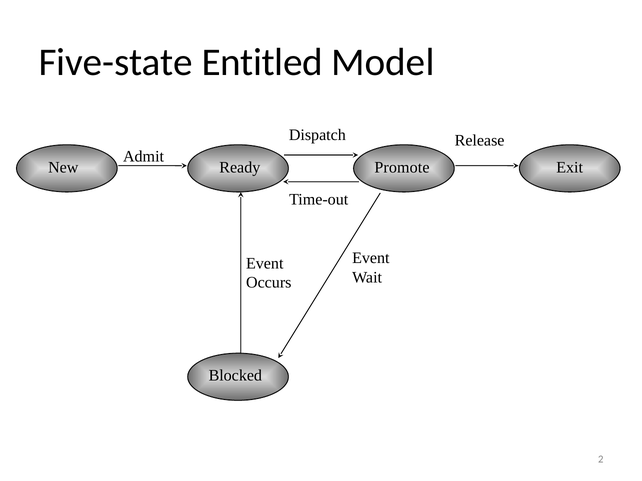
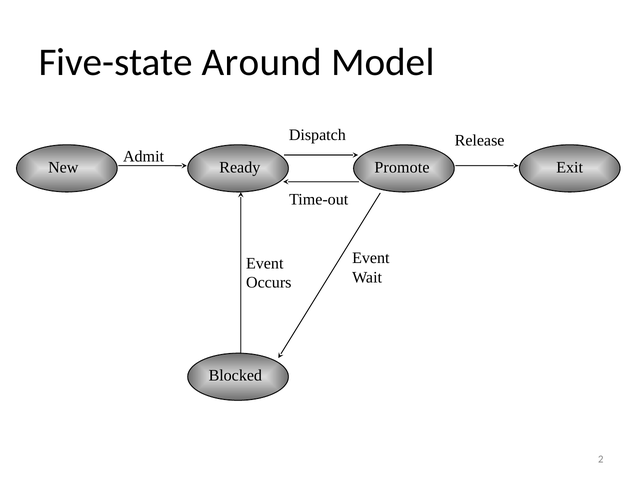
Entitled: Entitled -> Around
